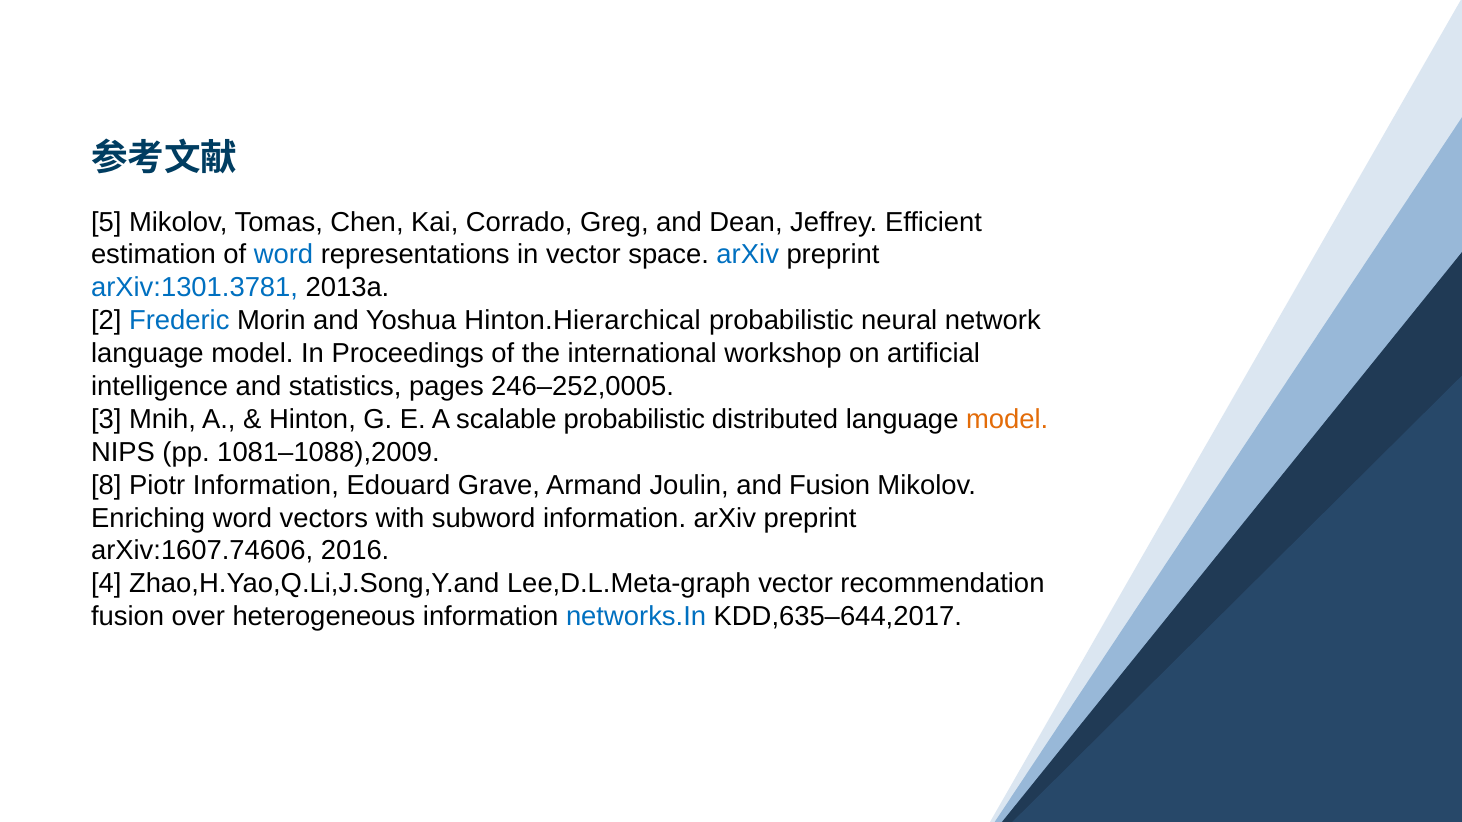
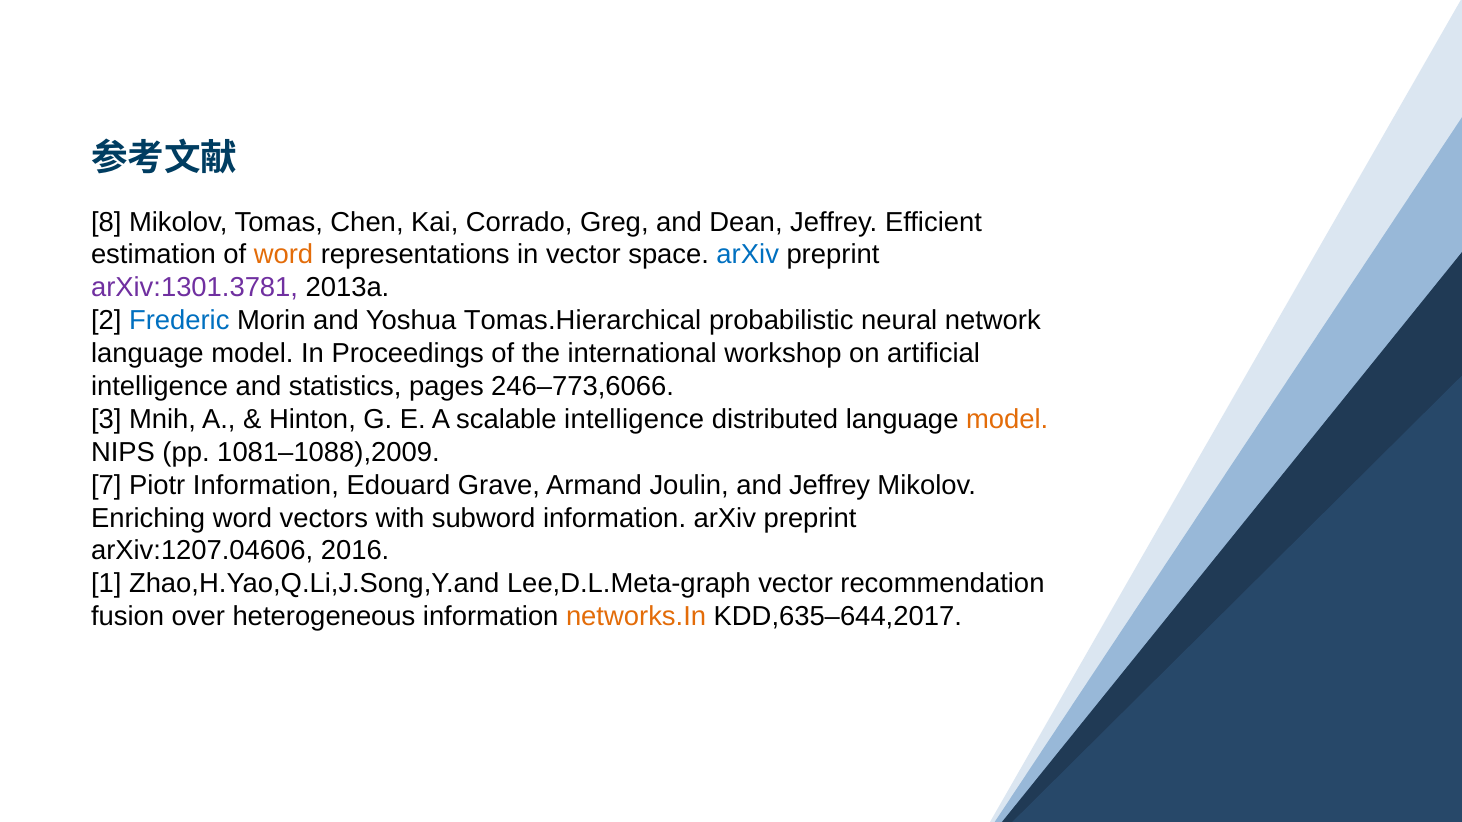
5: 5 -> 8
word at (284, 255) colour: blue -> orange
arXiv:1301.3781 colour: blue -> purple
Hinton.Hierarchical: Hinton.Hierarchical -> Tomas.Hierarchical
246–252,0005: 246–252,0005 -> 246–773,6066
scalable probabilistic: probabilistic -> intelligence
8: 8 -> 7
and Fusion: Fusion -> Jeffrey
arXiv:1607.74606: arXiv:1607.74606 -> arXiv:1207.04606
4: 4 -> 1
networks.In colour: blue -> orange
